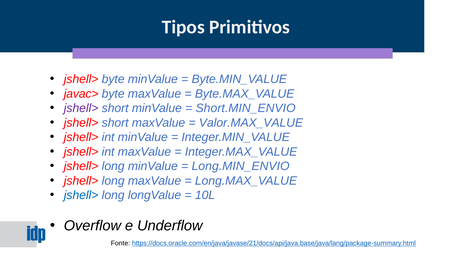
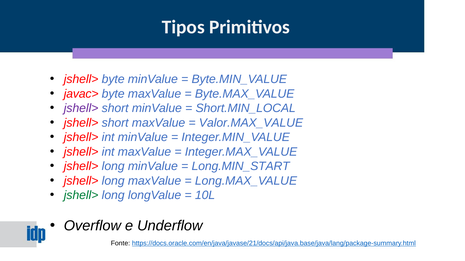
Short.MIN_ENVIO: Short.MIN_ENVIO -> Short.MIN_LOCAL
Long.MIN_ENVIO: Long.MIN_ENVIO -> Long.MIN_START
jshell> at (81, 196) colour: blue -> green
